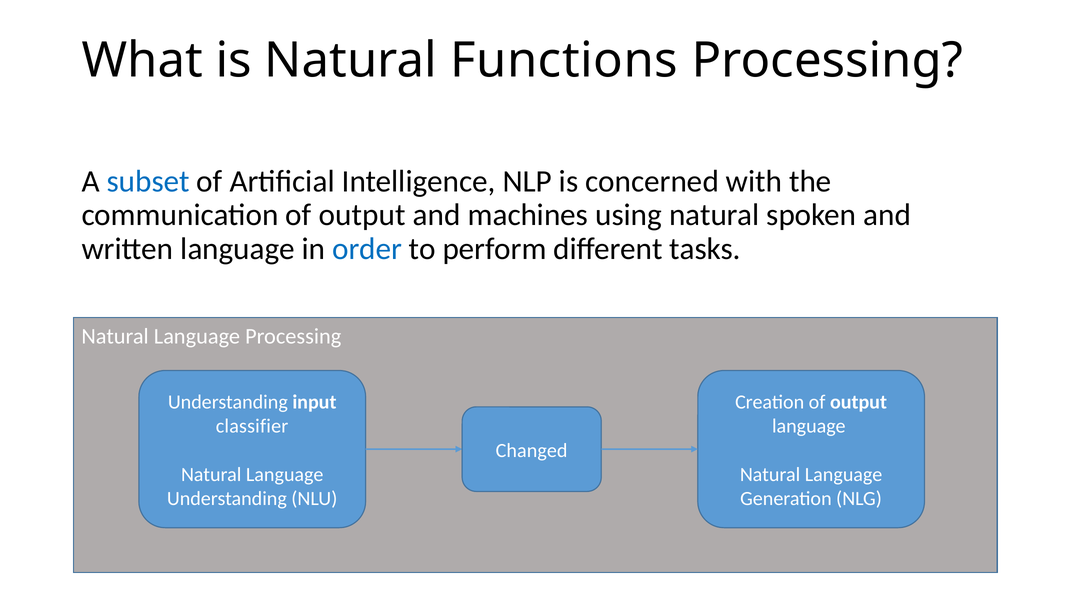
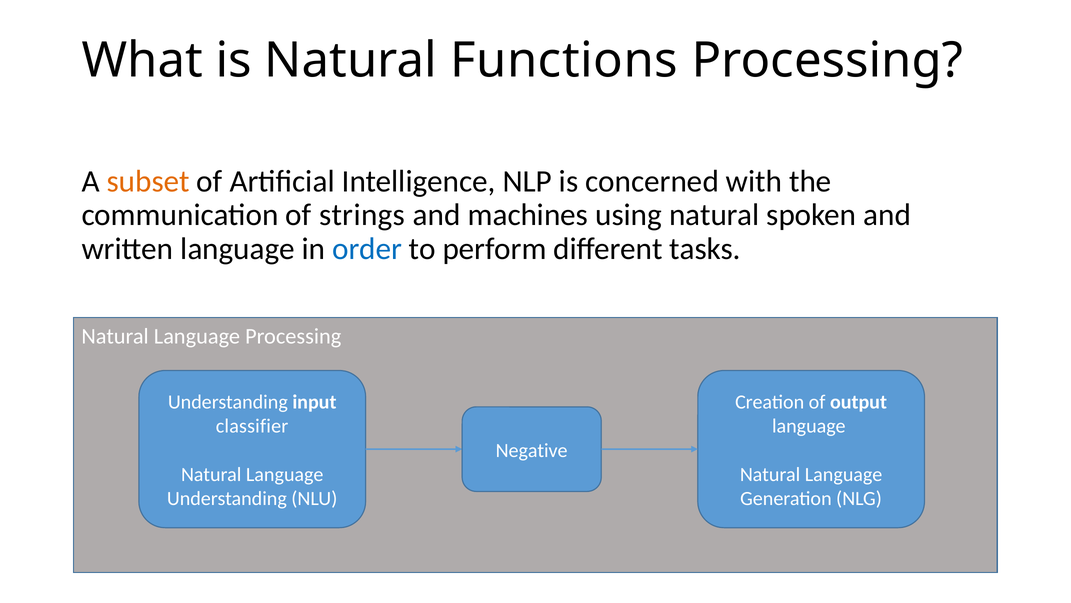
subset colour: blue -> orange
communication of output: output -> strings
Changed: Changed -> Negative
